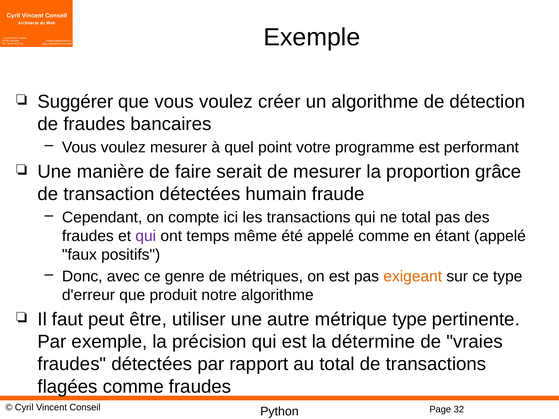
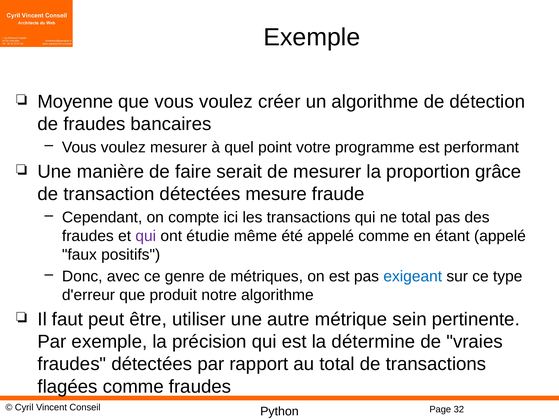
Suggérer: Suggérer -> Moyenne
humain: humain -> mesure
temps: temps -> étudie
exigeant colour: orange -> blue
métrique type: type -> sein
